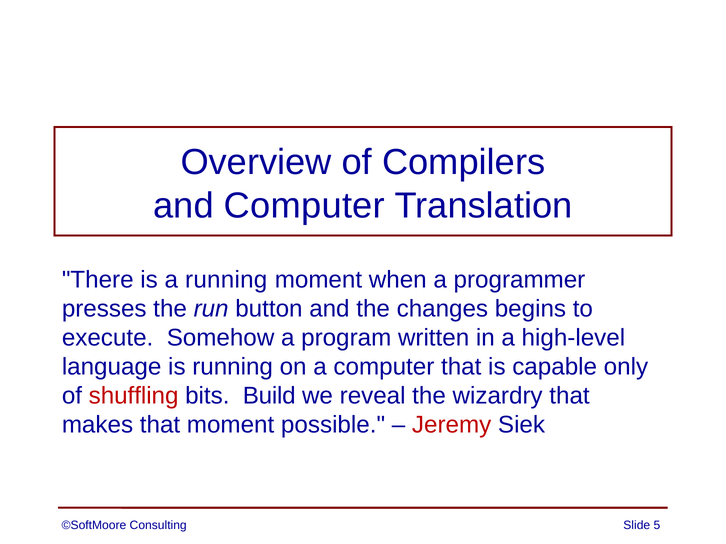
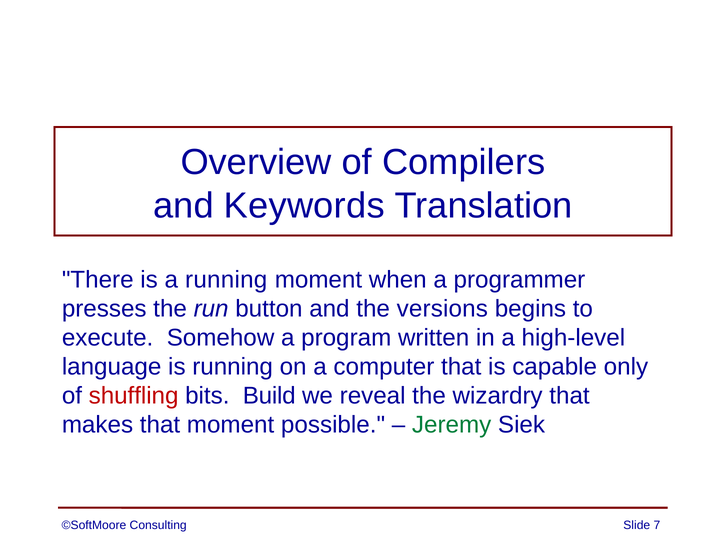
and Computer: Computer -> Keywords
changes: changes -> versions
Jeremy colour: red -> green
5: 5 -> 7
